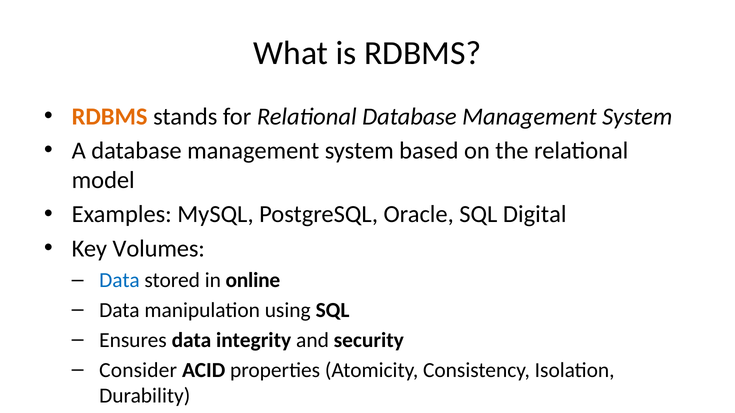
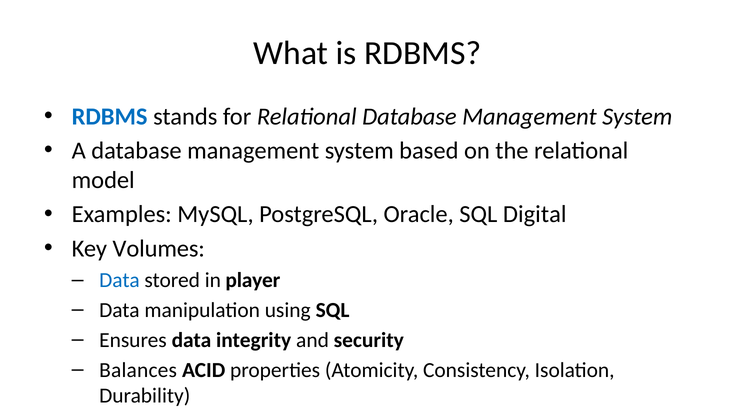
RDBMS at (110, 117) colour: orange -> blue
online: online -> player
Consider: Consider -> Balances
